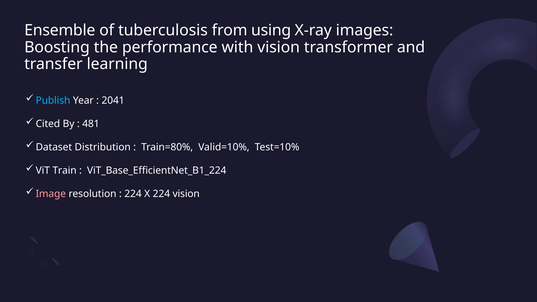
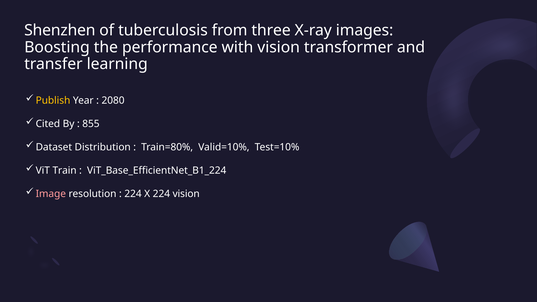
Ensemble: Ensemble -> Shenzhen
using: using -> three
Publish colour: light blue -> yellow
2041: 2041 -> 2080
481: 481 -> 855
